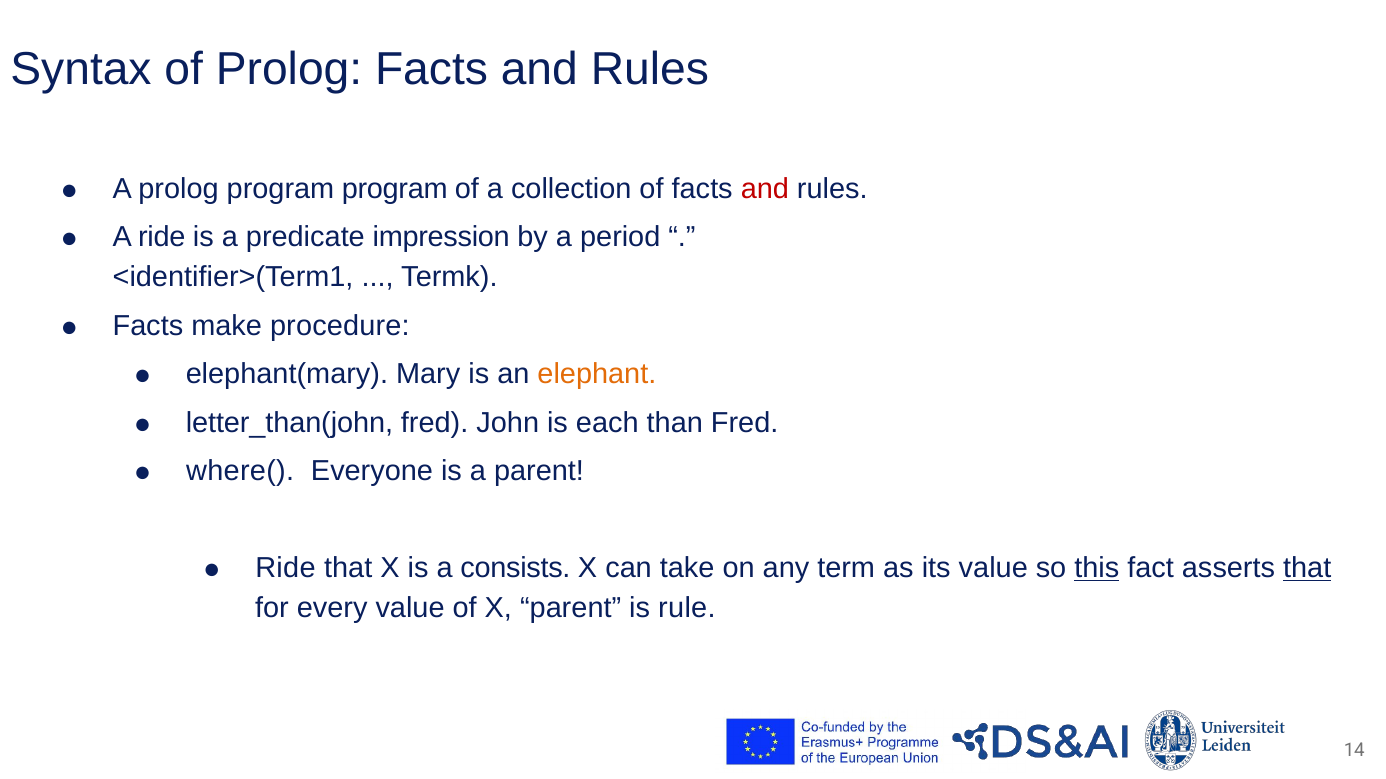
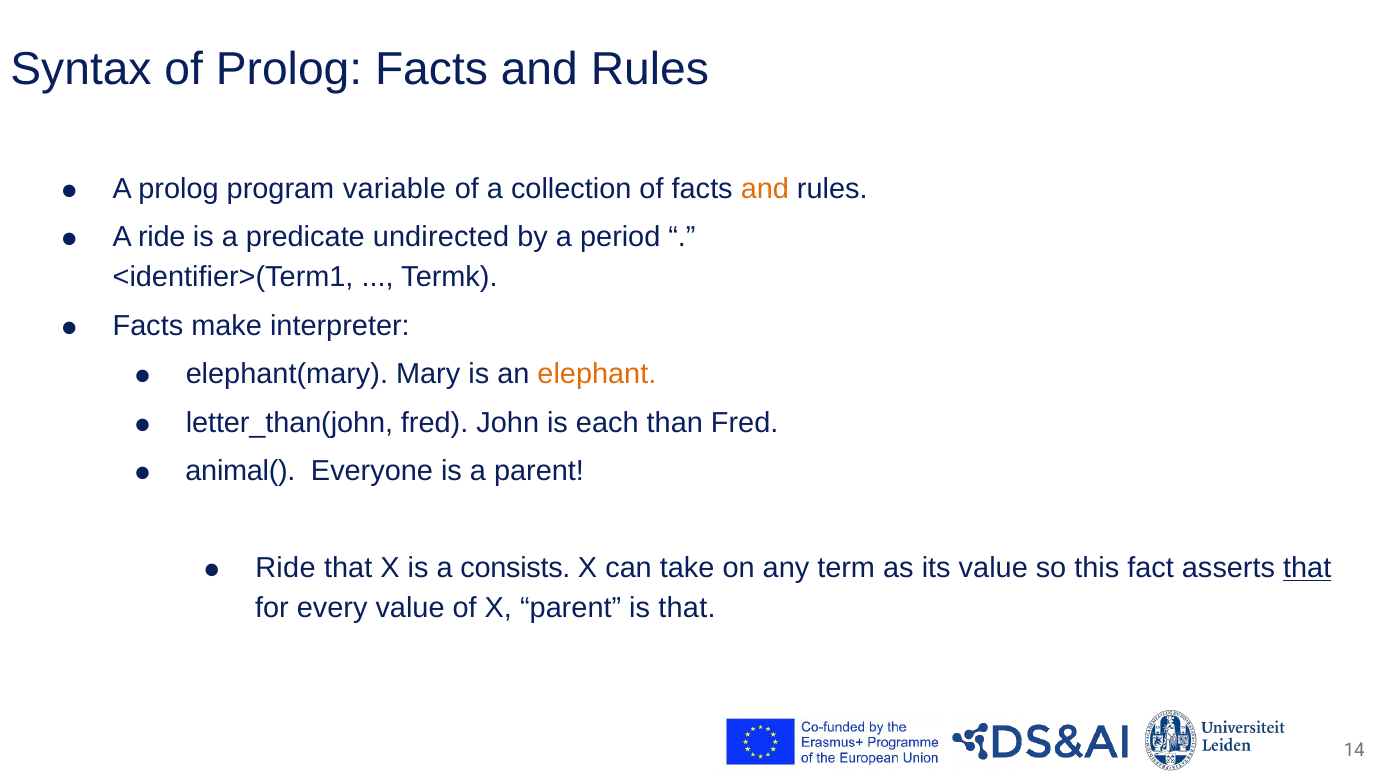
program program: program -> variable
and at (765, 189) colour: red -> orange
impression: impression -> undirected
procedure: procedure -> interpreter
where(: where( -> animal(
this underline: present -> none
is rule: rule -> that
